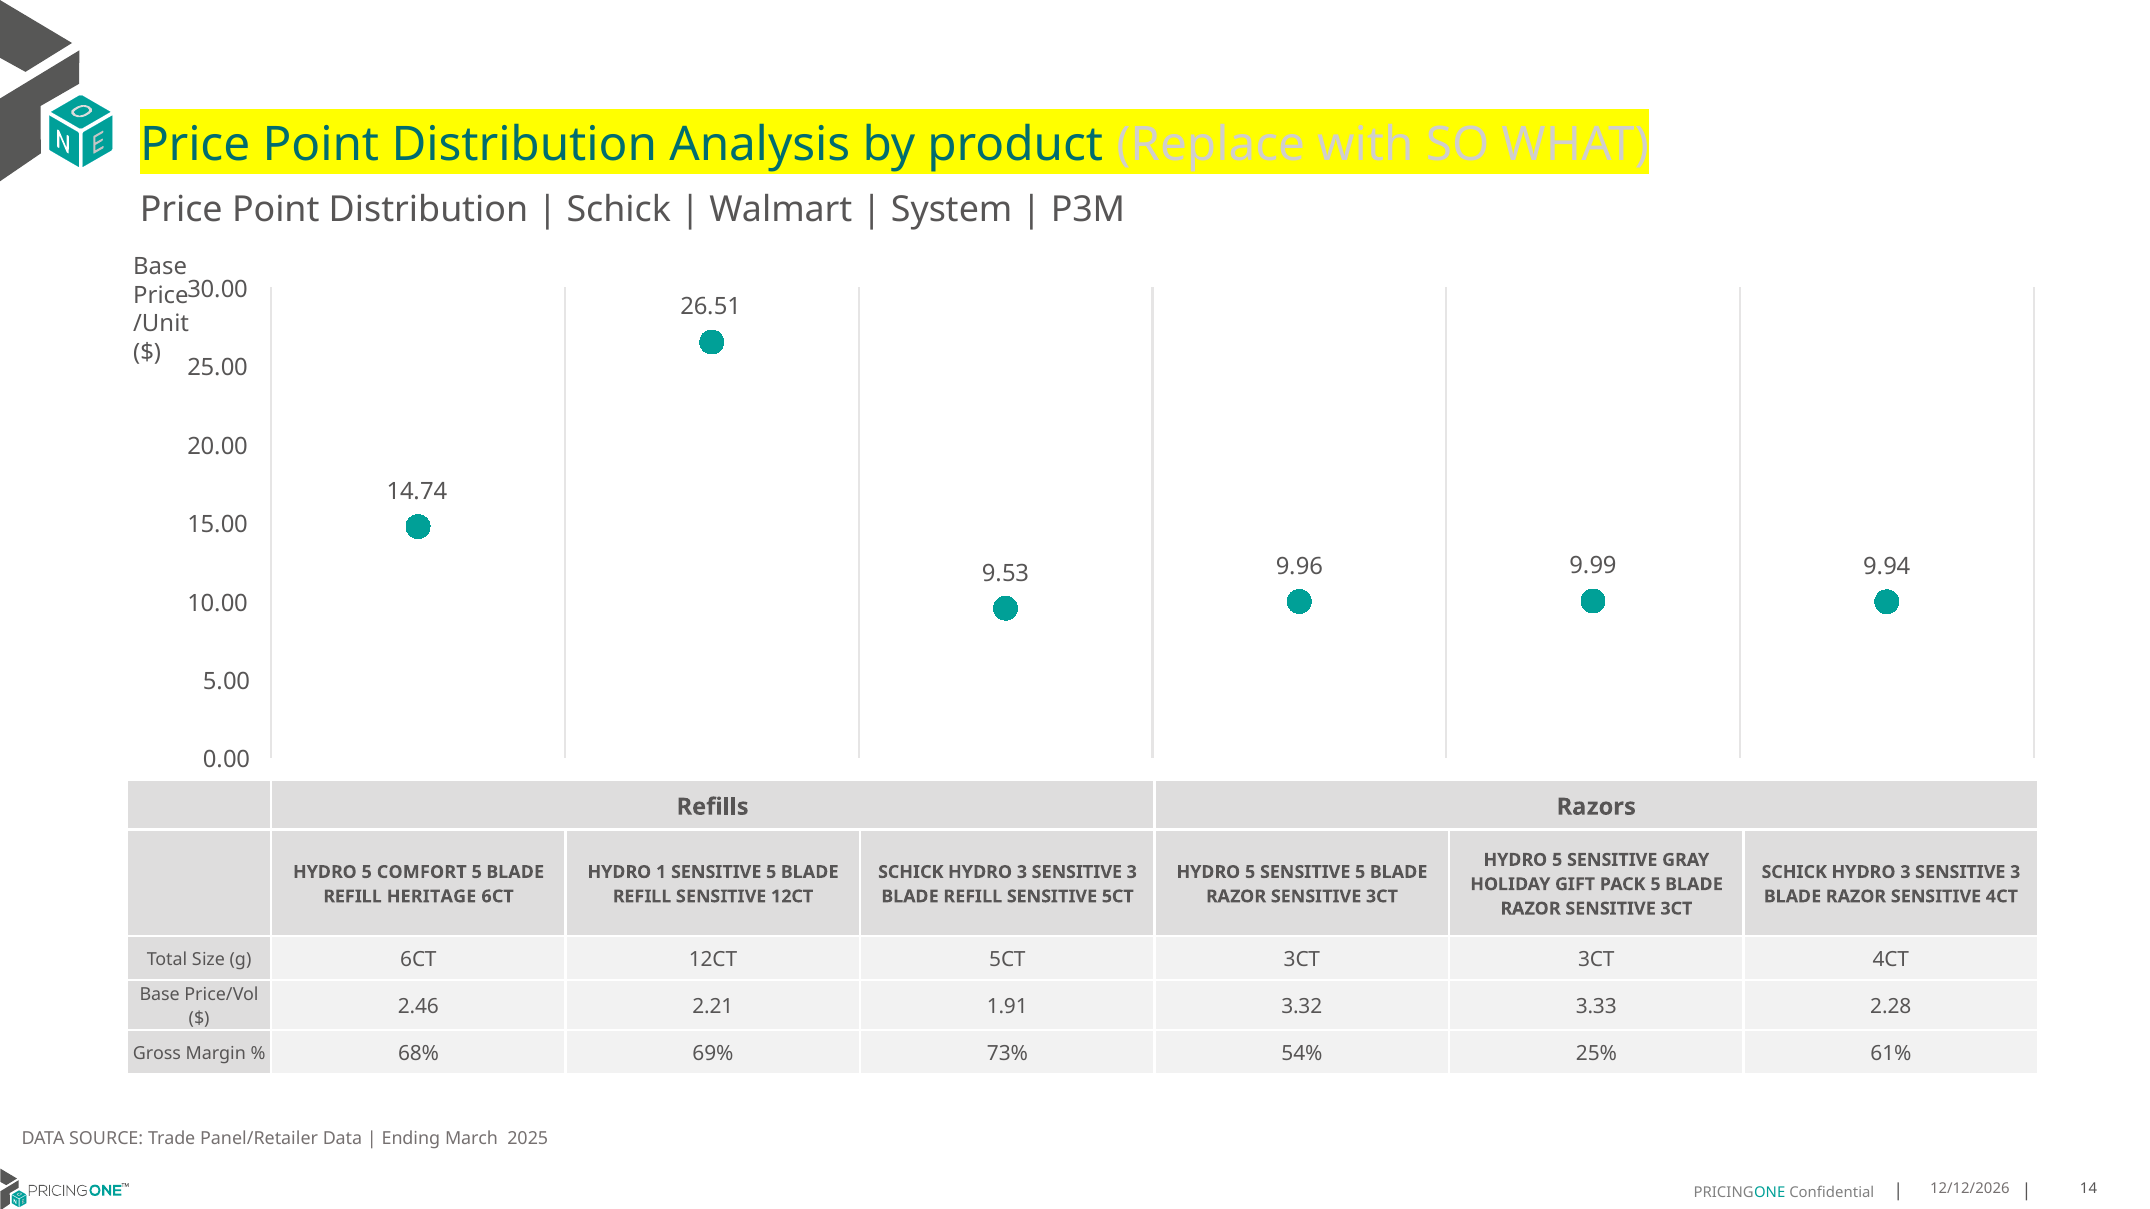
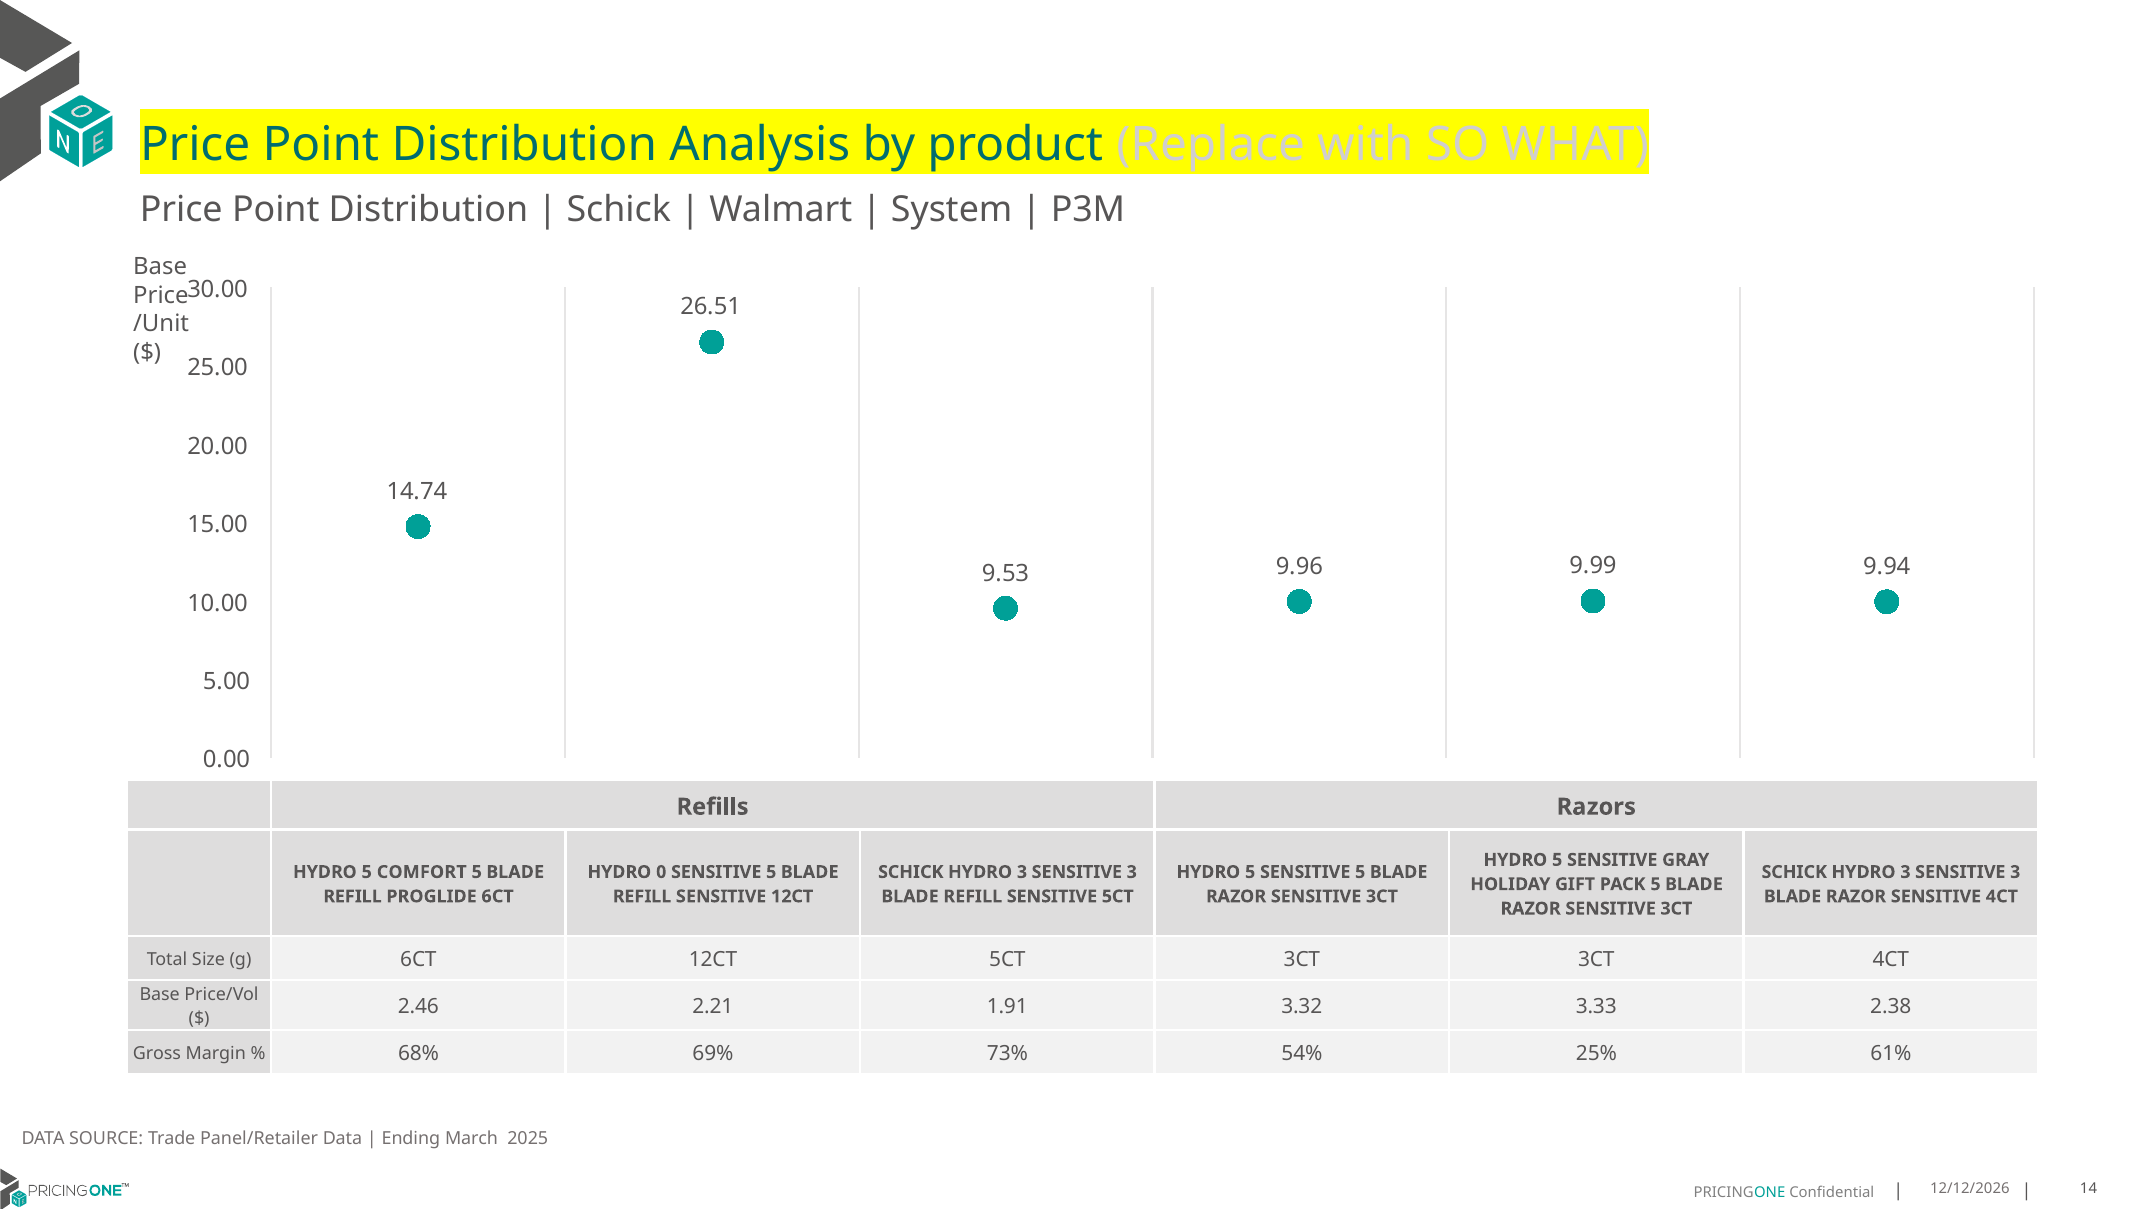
1: 1 -> 0
HERITAGE: HERITAGE -> PROGLIDE
2.28: 2.28 -> 2.38
